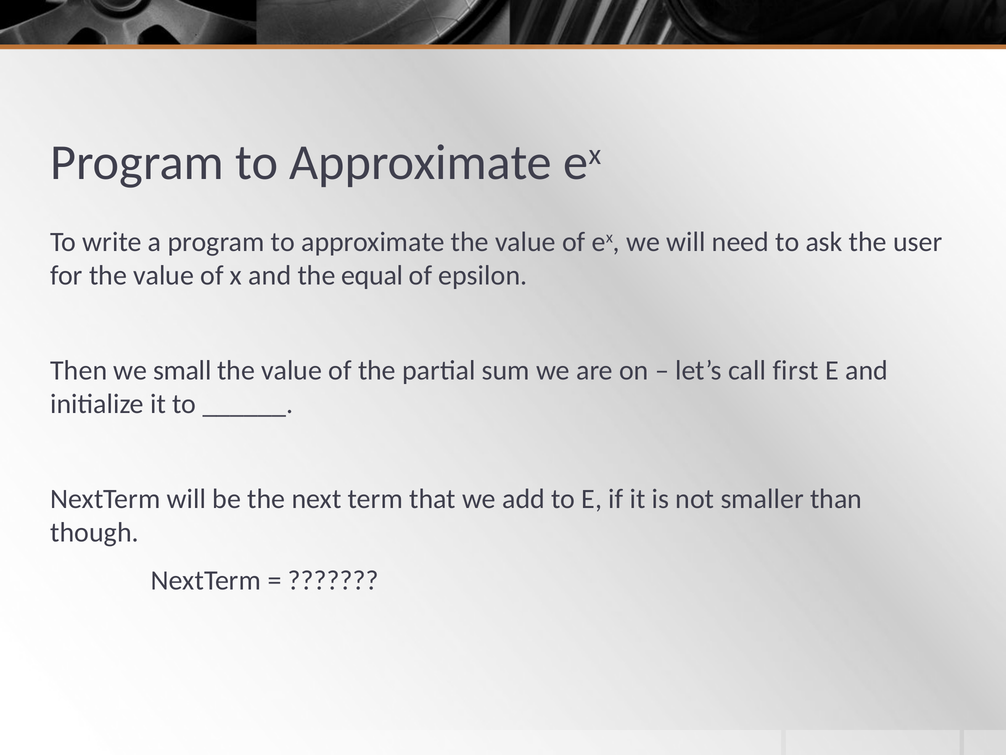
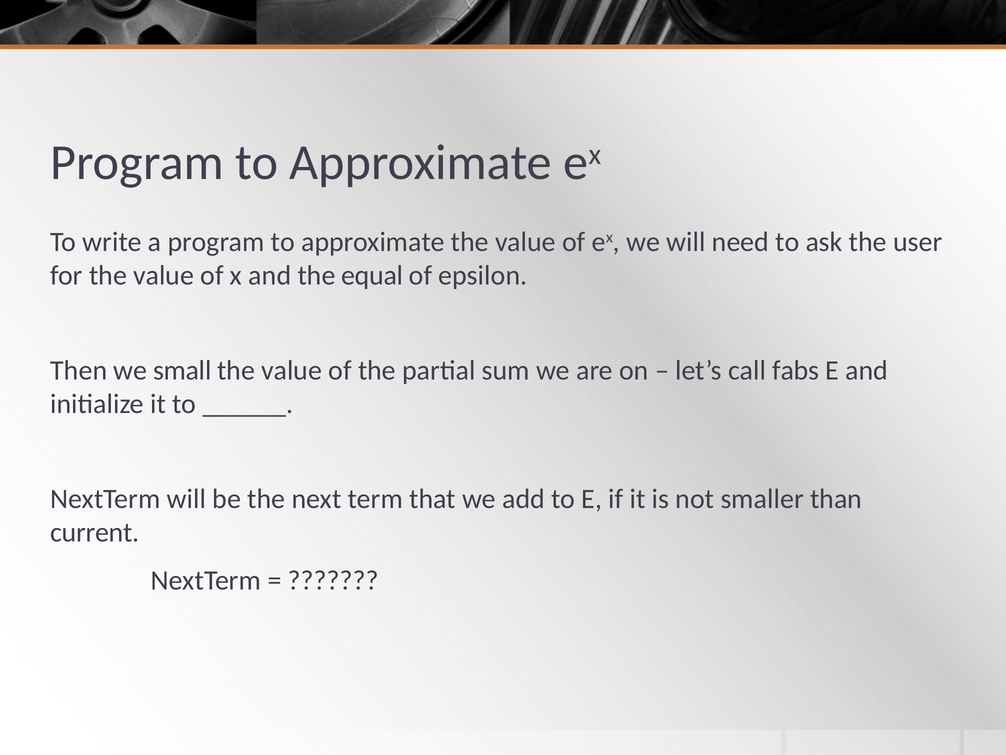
first: first -> fabs
though: though -> current
